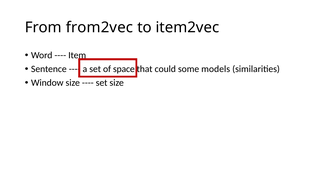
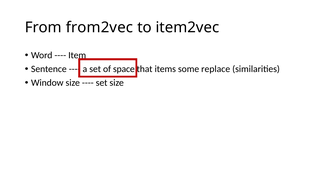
could: could -> items
models: models -> replace
